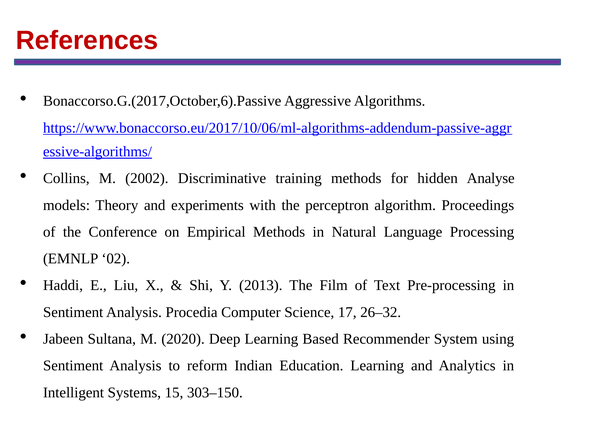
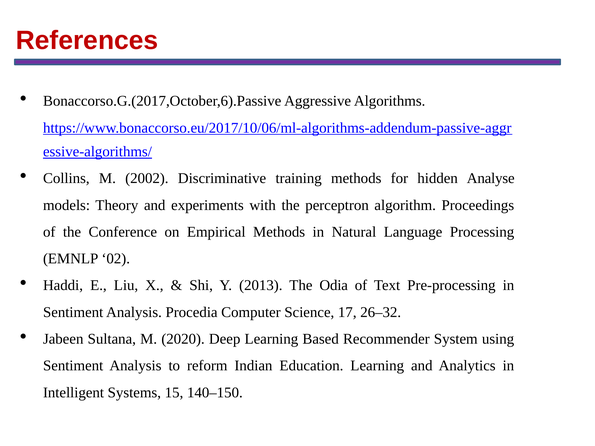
Film: Film -> Odia
303–150: 303–150 -> 140–150
